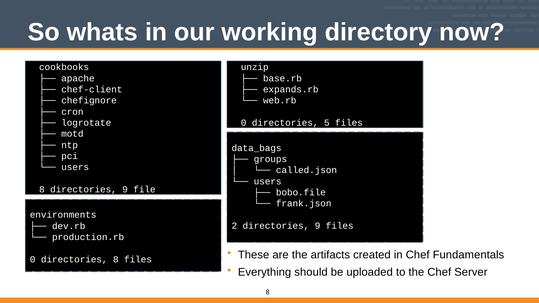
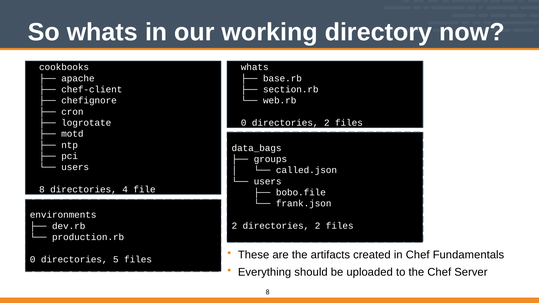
unzip at (255, 67): unzip -> whats
expands.rb: expands.rb -> section.rb
0 directories 5: 5 -> 2
8 directories 9: 9 -> 4
2 directories 9: 9 -> 2
directories 8: 8 -> 5
